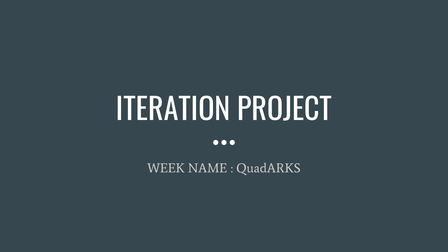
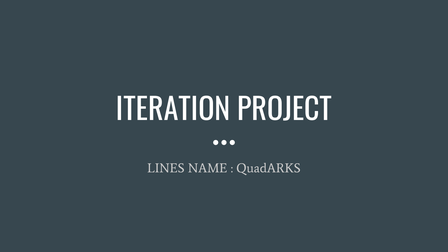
WEEK: WEEK -> LINES
